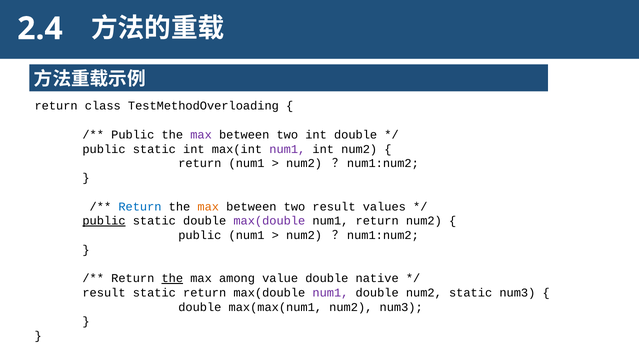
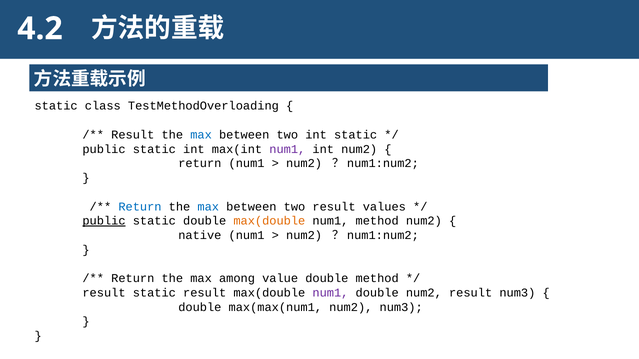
2.4: 2.4 -> 4.2
return at (56, 106): return -> static
Public at (133, 135): Public -> Result
max at (201, 135) colour: purple -> blue
int double: double -> static
max at (208, 207) colour: orange -> blue
max(double at (269, 221) colour: purple -> orange
num1 return: return -> method
public at (200, 236): public -> native
the at (172, 279) underline: present -> none
double native: native -> method
static return: return -> result
num2 static: static -> result
